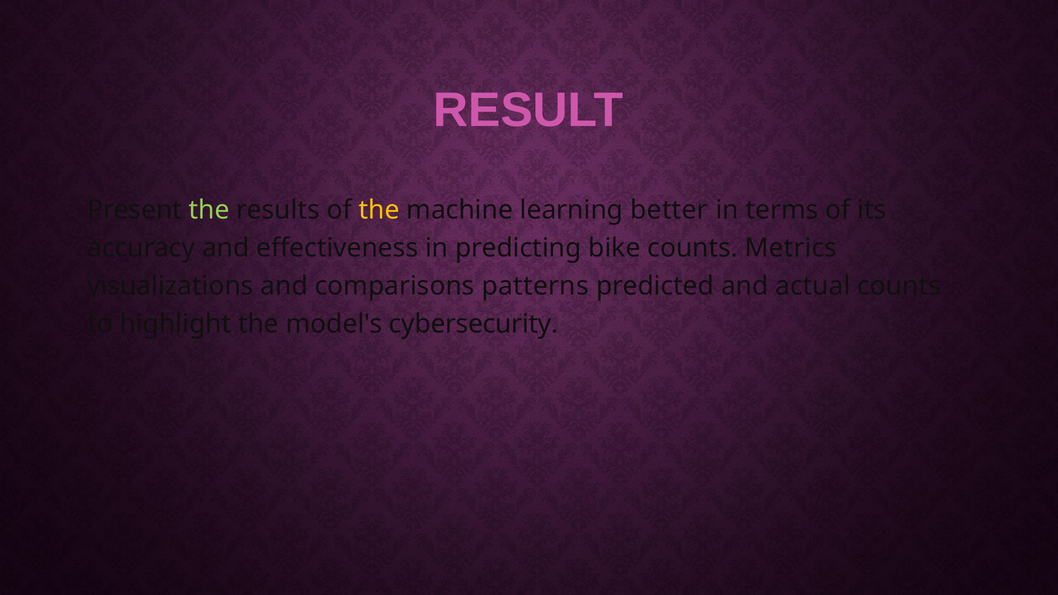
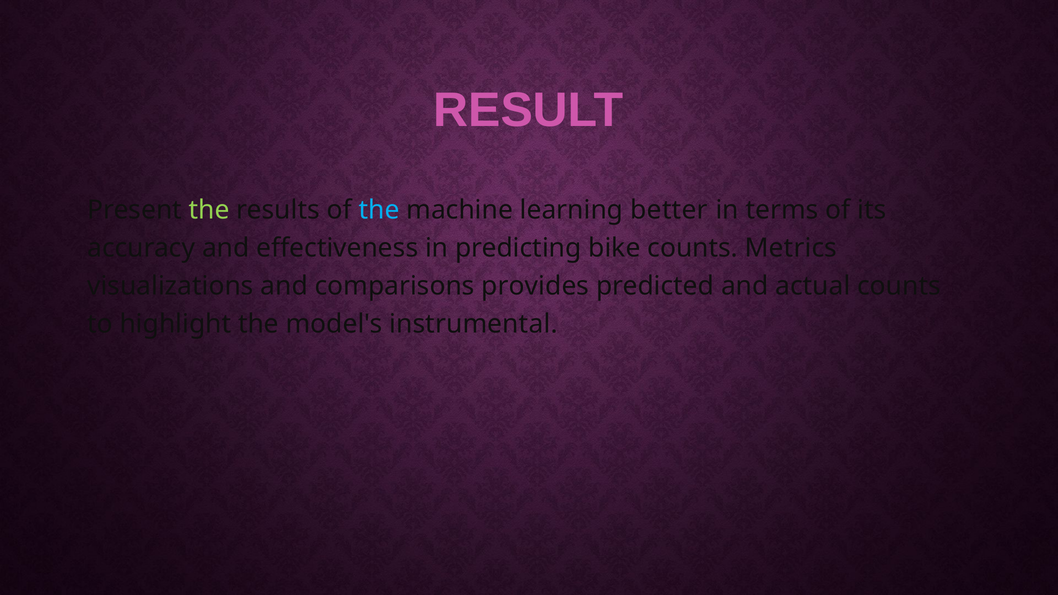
the at (379, 210) colour: yellow -> light blue
patterns: patterns -> provides
cybersecurity: cybersecurity -> instrumental
